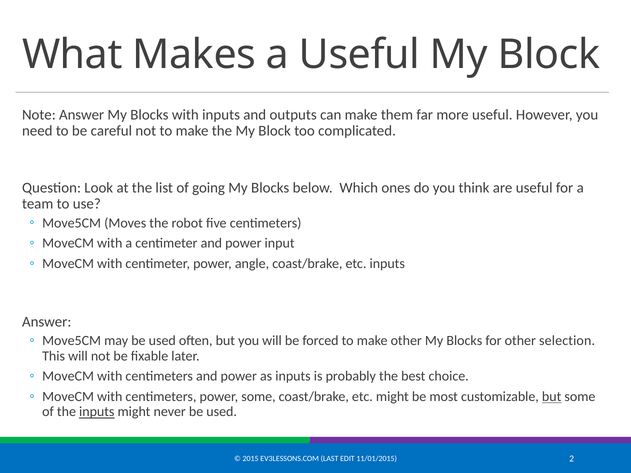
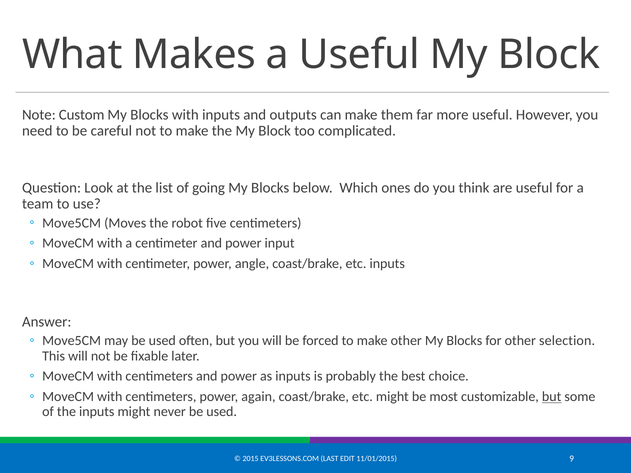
Note Answer: Answer -> Custom
power some: some -> again
inputs at (97, 412) underline: present -> none
2: 2 -> 9
